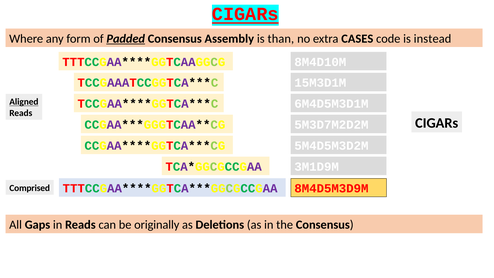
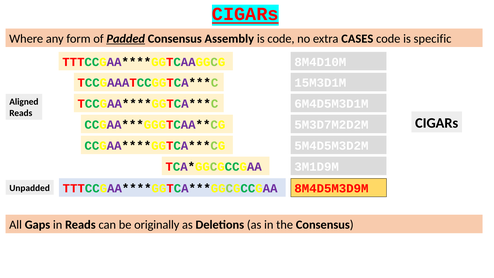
is than: than -> code
instead: instead -> specific
Aligned underline: present -> none
Comprised: Comprised -> Unpadded
